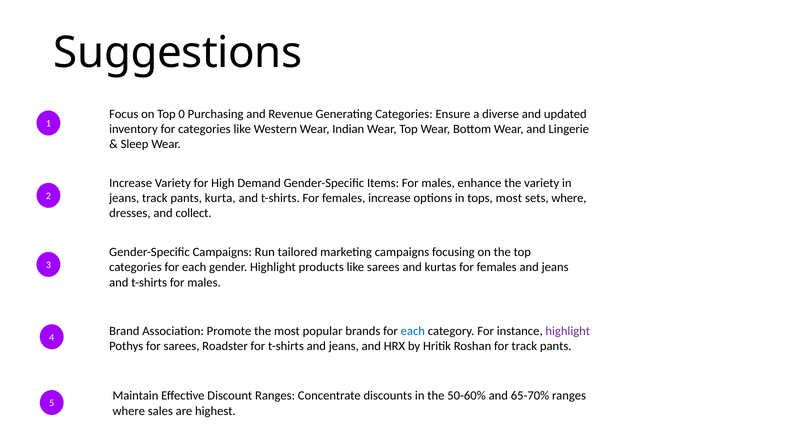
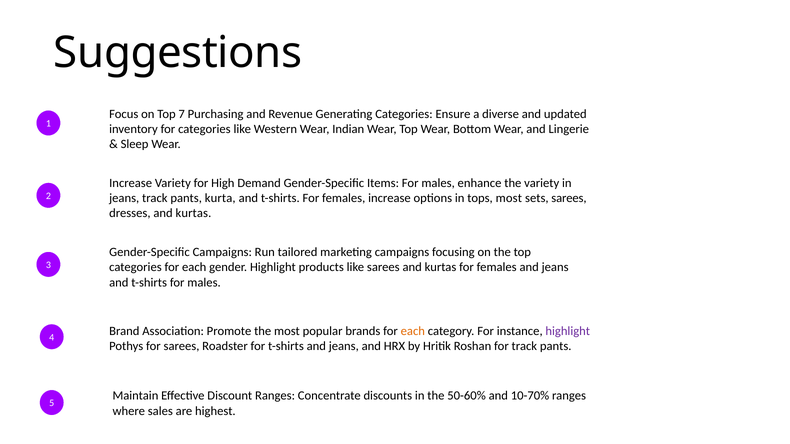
0: 0 -> 7
sets where: where -> sarees
dresses and collect: collect -> kurtas
each at (413, 331) colour: blue -> orange
65-70%: 65-70% -> 10-70%
